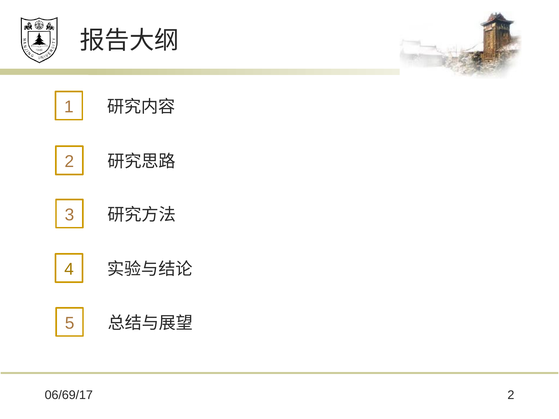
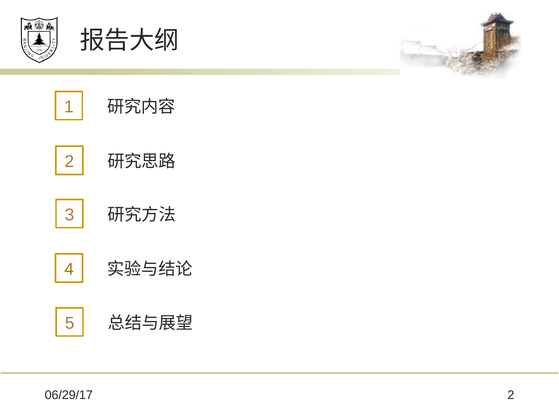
06/69/17: 06/69/17 -> 06/29/17
